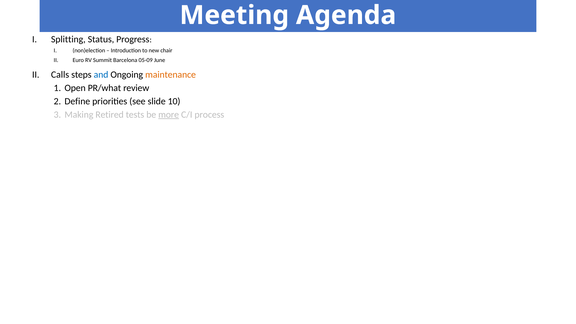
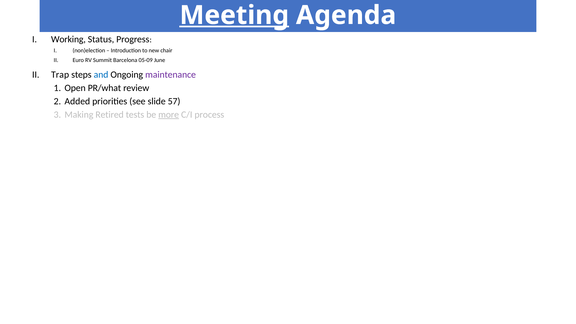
Meeting underline: none -> present
Splitting: Splitting -> Working
Calls: Calls -> Trap
maintenance colour: orange -> purple
Define: Define -> Added
10: 10 -> 57
